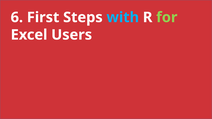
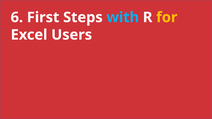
for colour: light green -> yellow
